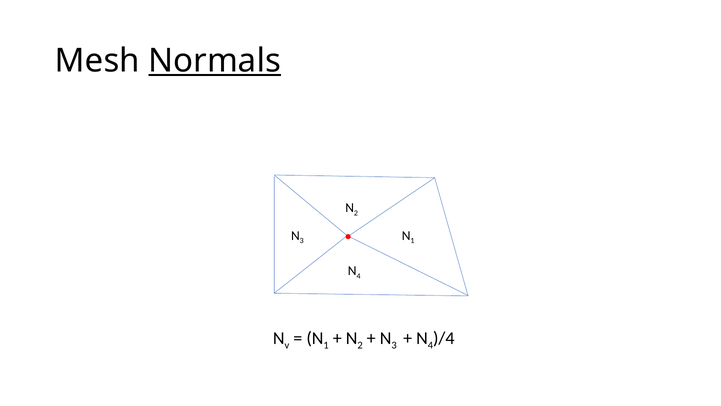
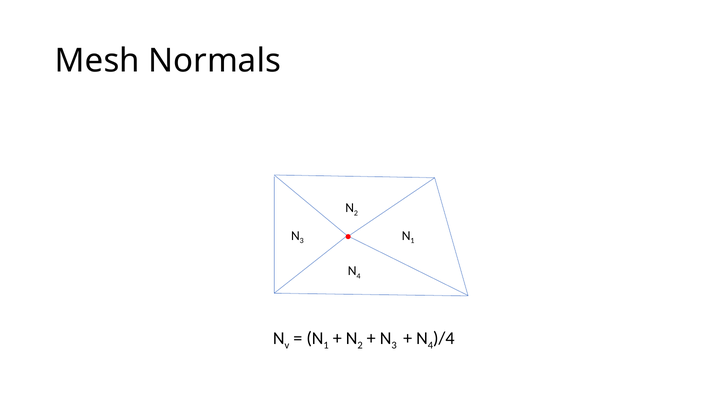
Normals underline: present -> none
